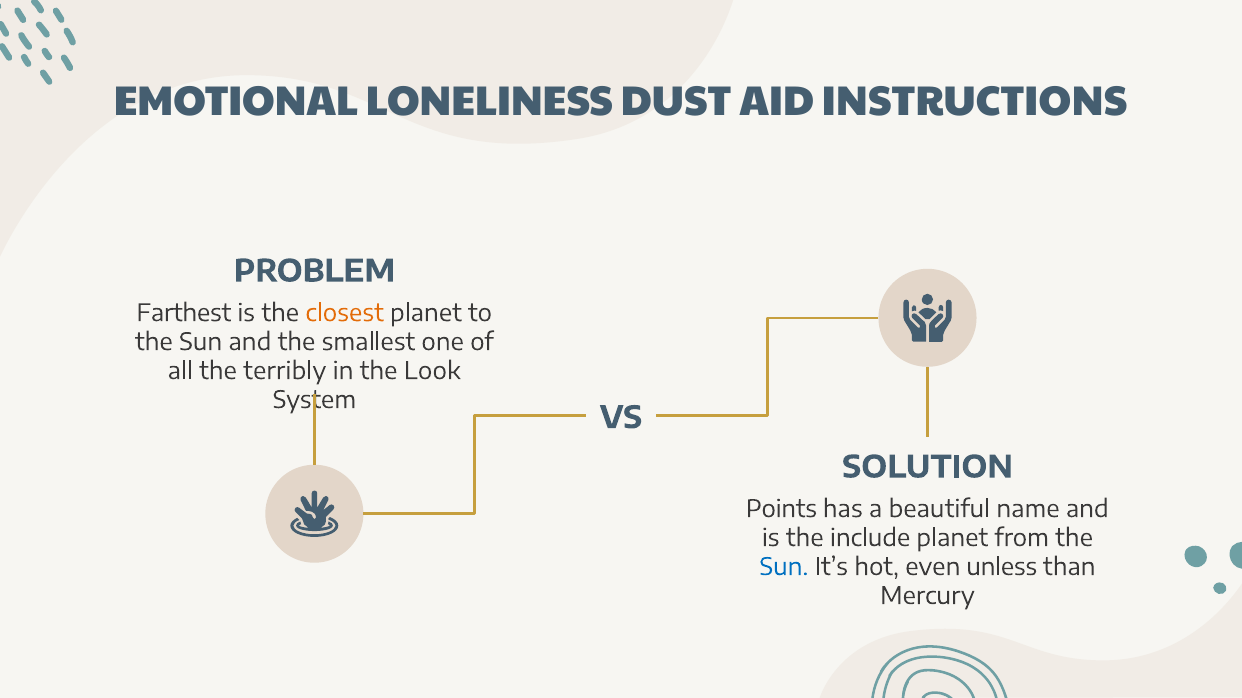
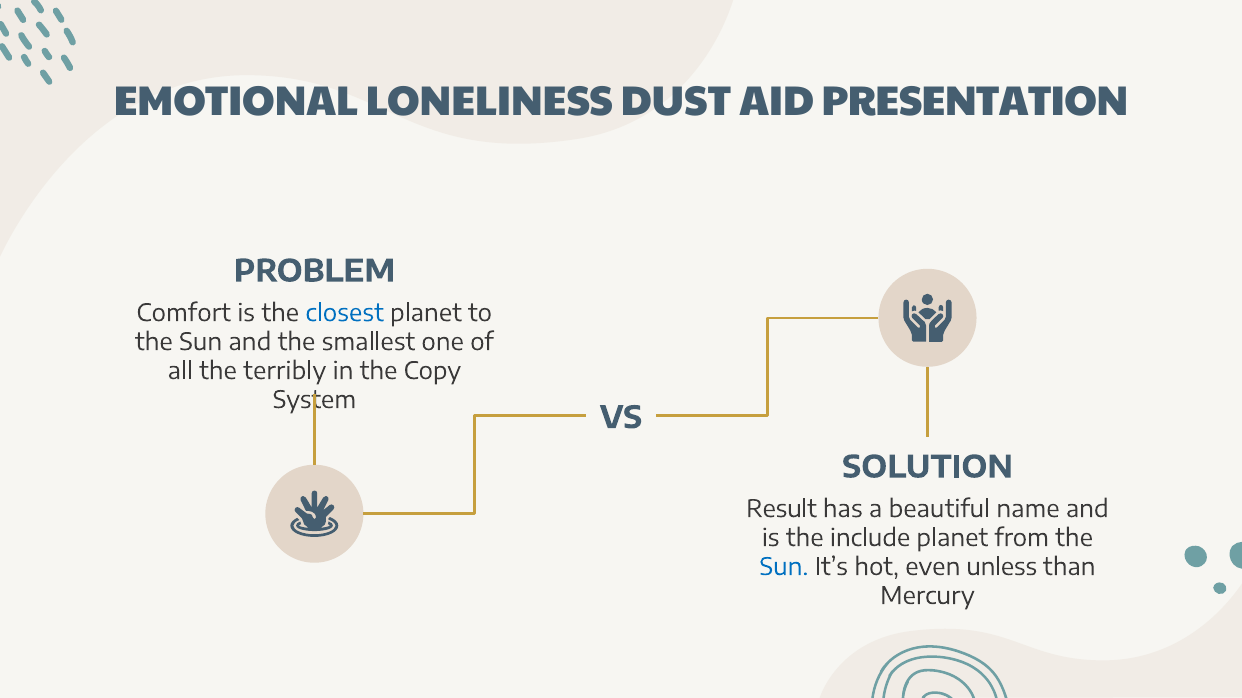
INSTRUCTIONS: INSTRUCTIONS -> PRESENTATION
Farthest: Farthest -> Comfort
closest colour: orange -> blue
Look: Look -> Copy
Points: Points -> Result
